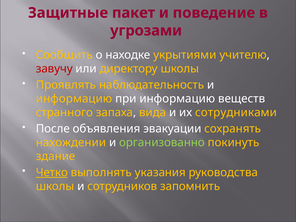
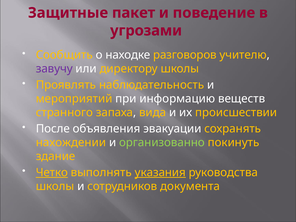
укрытиями: укрытиями -> разговоров
завучу colour: red -> purple
информацию at (74, 99): информацию -> мероприятий
сотрудниками: сотрудниками -> происшествии
указания underline: none -> present
запомнить: запомнить -> документа
